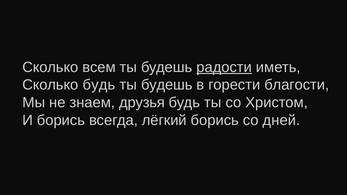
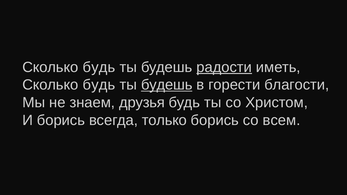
всем at (99, 67): всем -> будь
будешь at (167, 85) underline: none -> present
лёгкий: лёгкий -> только
дней: дней -> всем
